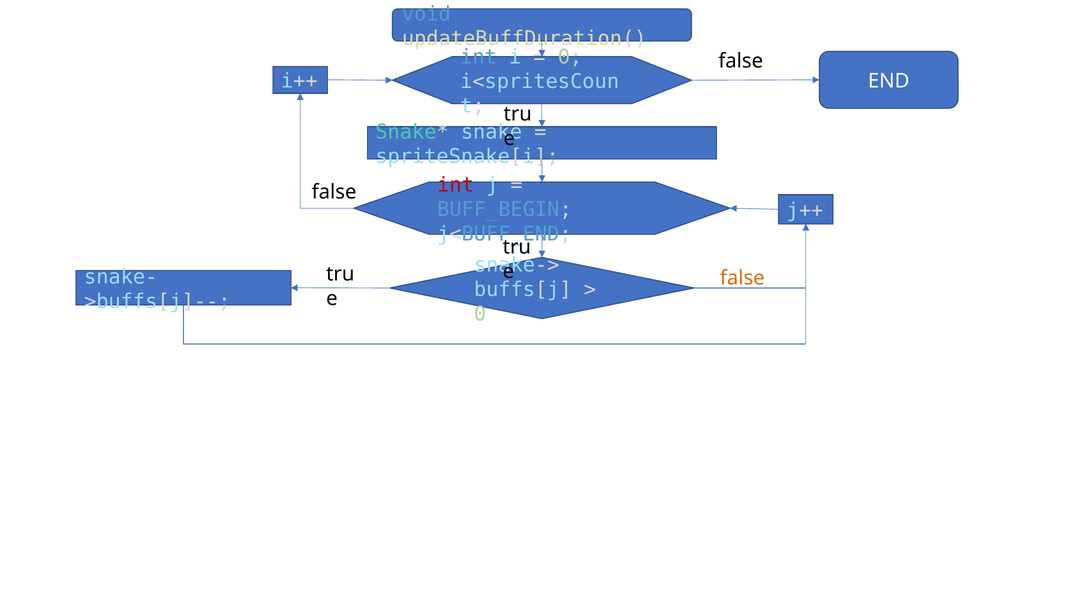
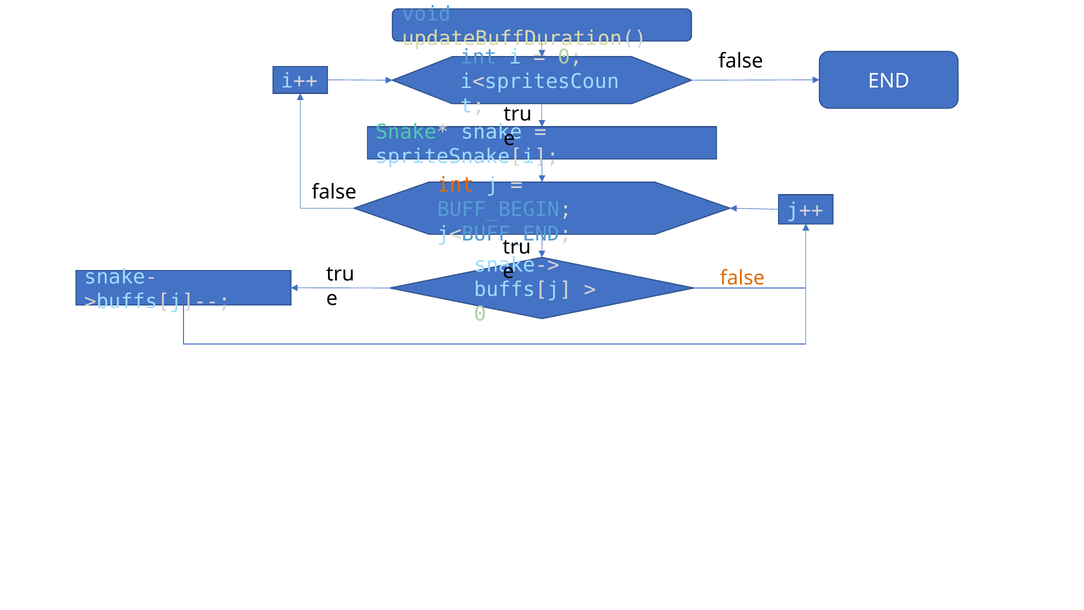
int at (456, 185) colour: red -> orange
